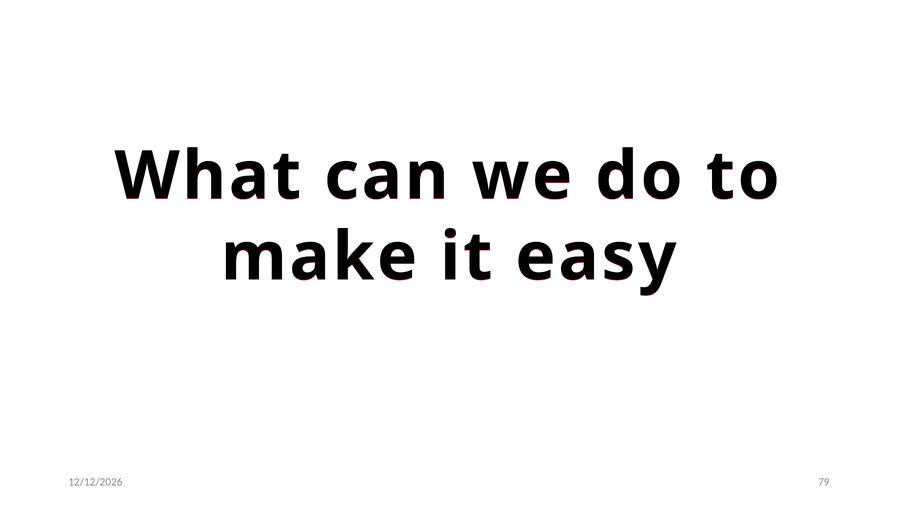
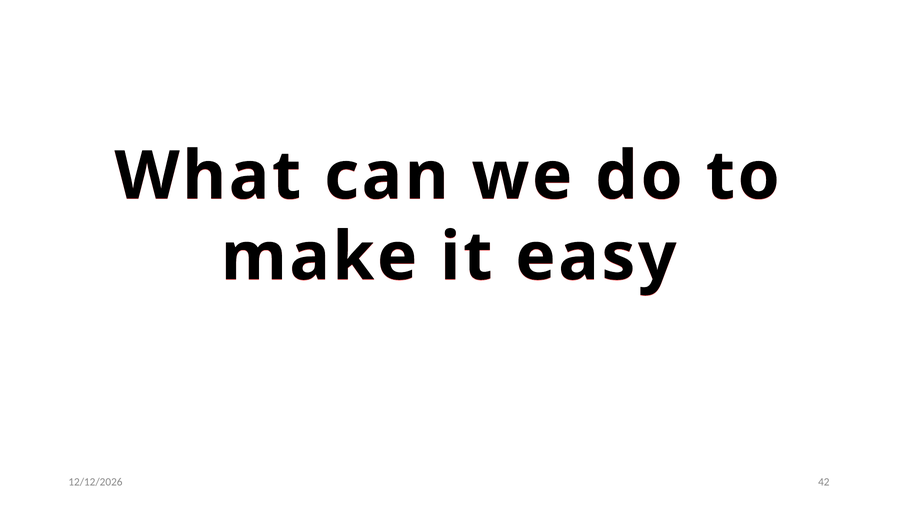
79: 79 -> 42
